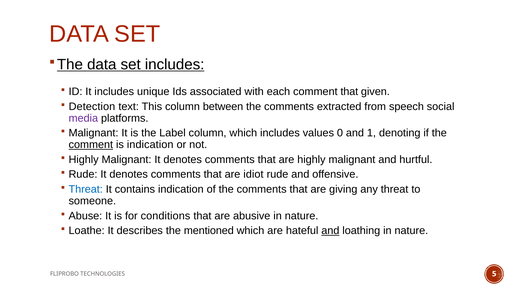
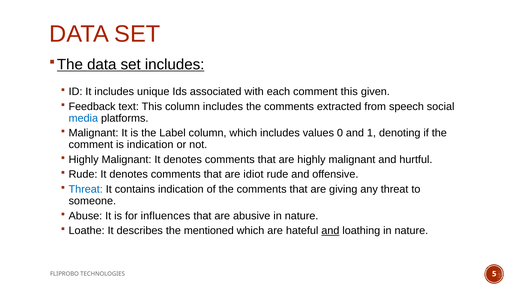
comment that: that -> this
Detection: Detection -> Feedback
column between: between -> includes
media colour: purple -> blue
comment at (91, 145) underline: present -> none
conditions: conditions -> influences
